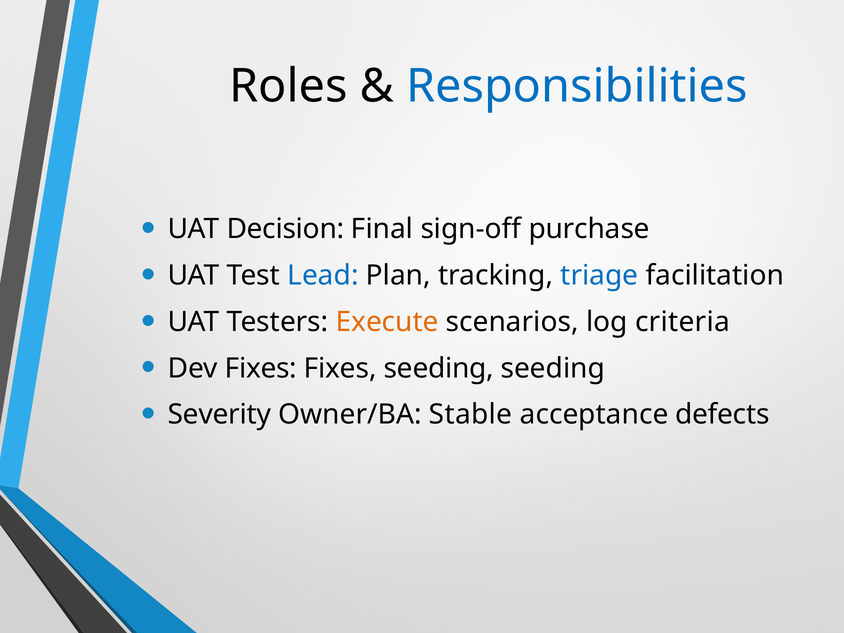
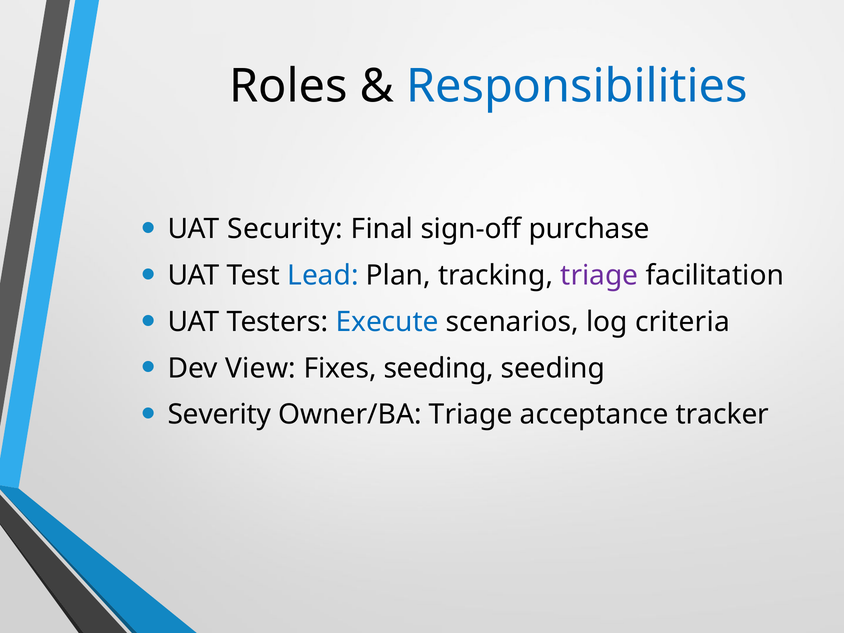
Decision: Decision -> Security
triage at (599, 275) colour: blue -> purple
Execute colour: orange -> blue
Dev Fixes: Fixes -> View
Owner/BA Stable: Stable -> Triage
defects: defects -> tracker
